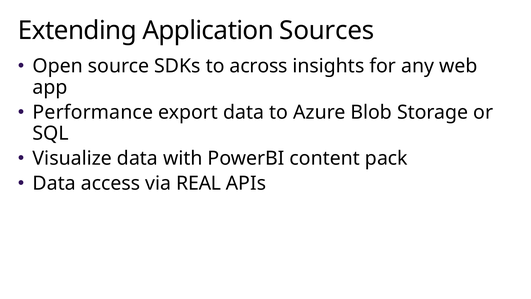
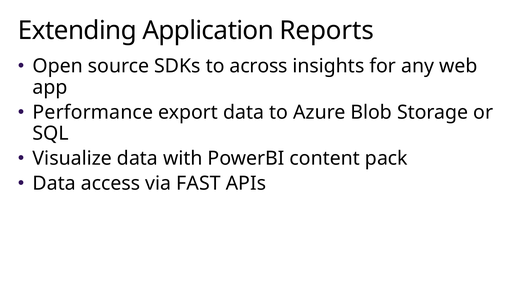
Sources: Sources -> Reports
REAL: REAL -> FAST
